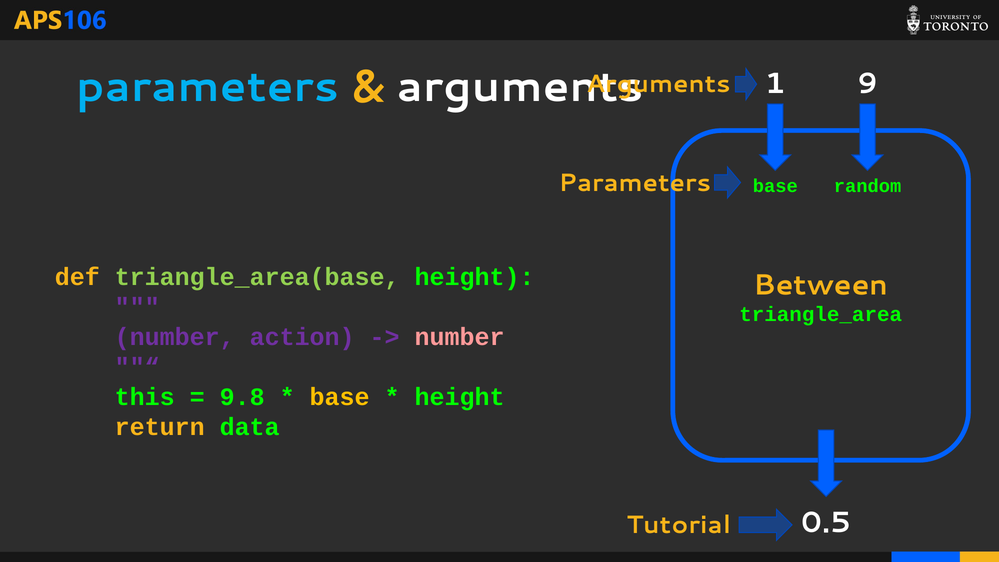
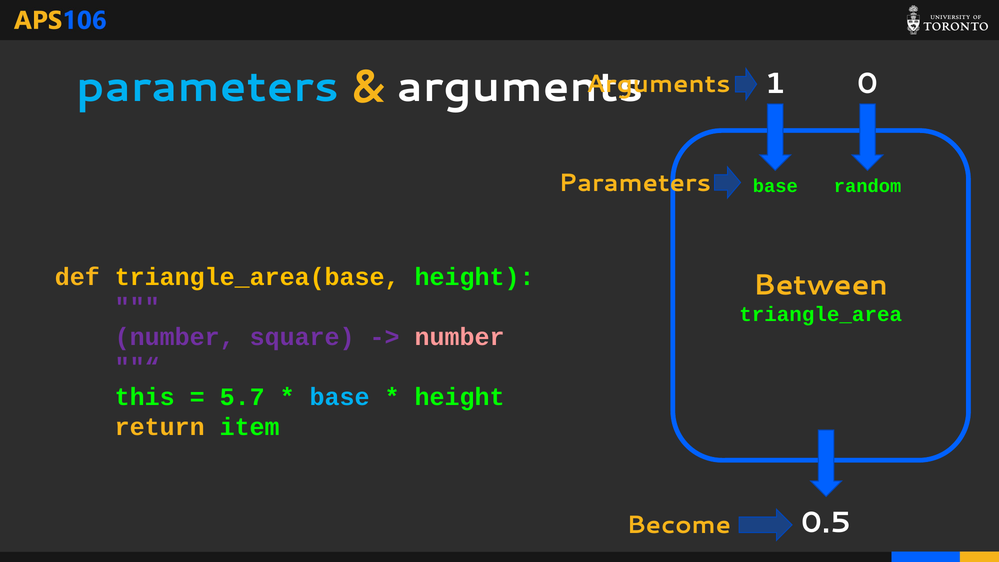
9: 9 -> 0
triangle_area(base colour: light green -> yellow
action: action -> square
9.8: 9.8 -> 5.7
base at (340, 397) colour: yellow -> light blue
data: data -> item
Tutorial: Tutorial -> Become
